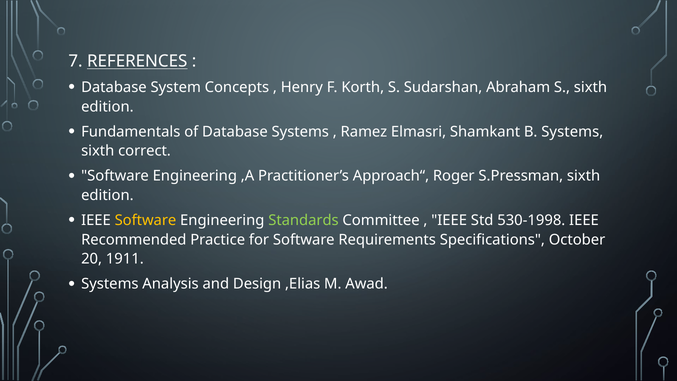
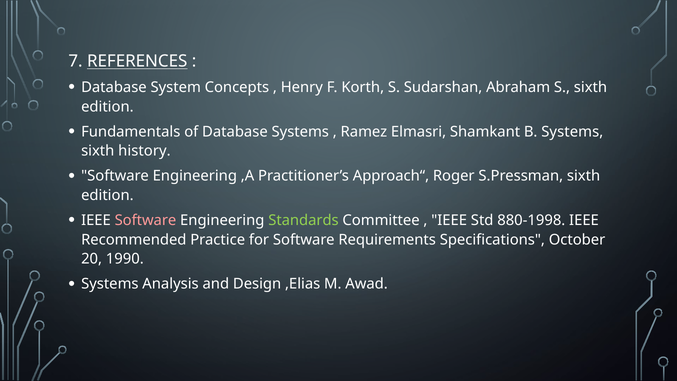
correct: correct -> history
Software at (145, 220) colour: yellow -> pink
530-1998: 530-1998 -> 880-1998
1911: 1911 -> 1990
